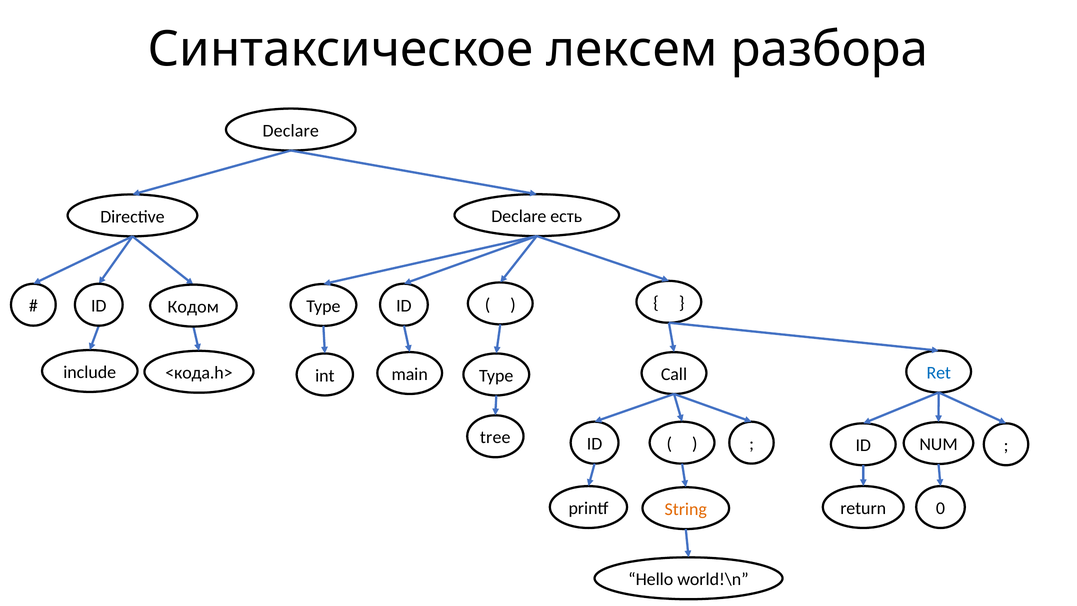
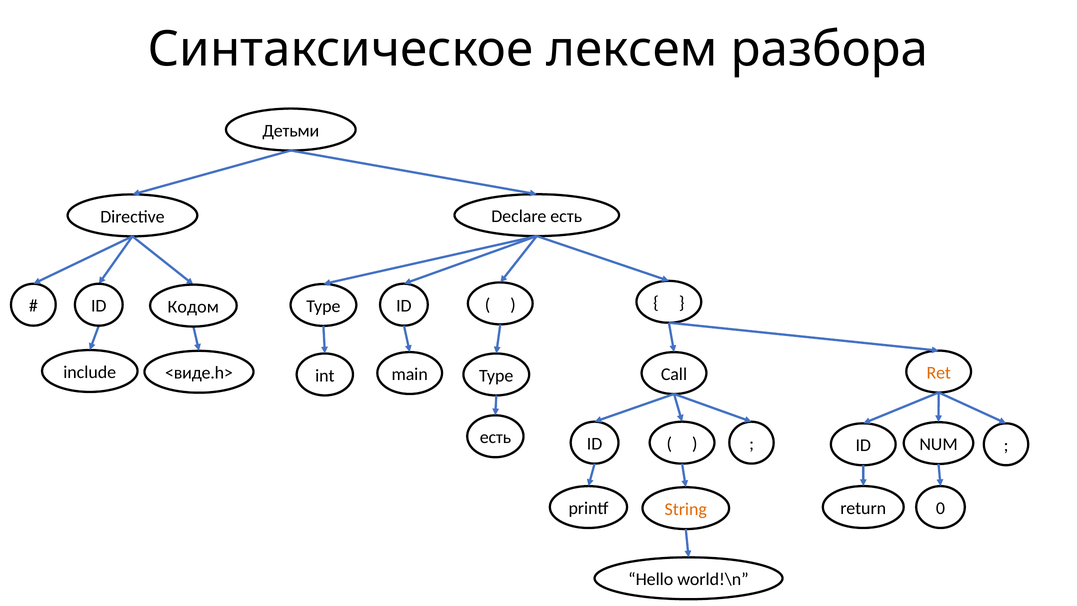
Declare at (291, 131): Declare -> Детьми
<кода.h>: <кода.h> -> <виде.h>
Ret colour: blue -> orange
tree at (495, 437): tree -> есть
